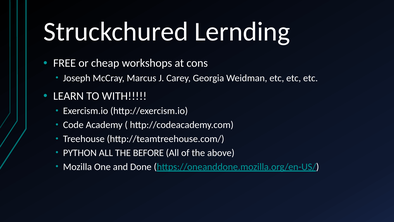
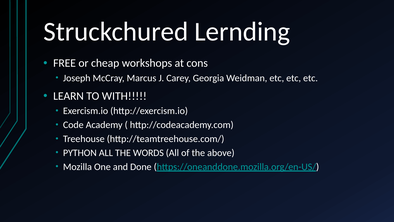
BEFORE: BEFORE -> WORDS
